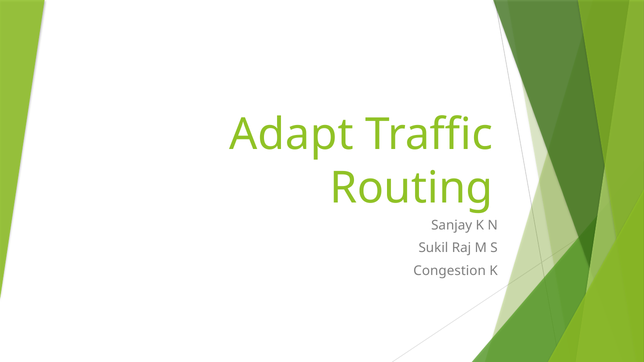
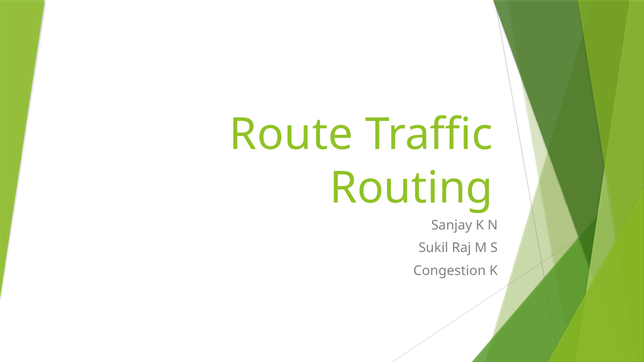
Adapt: Adapt -> Route
